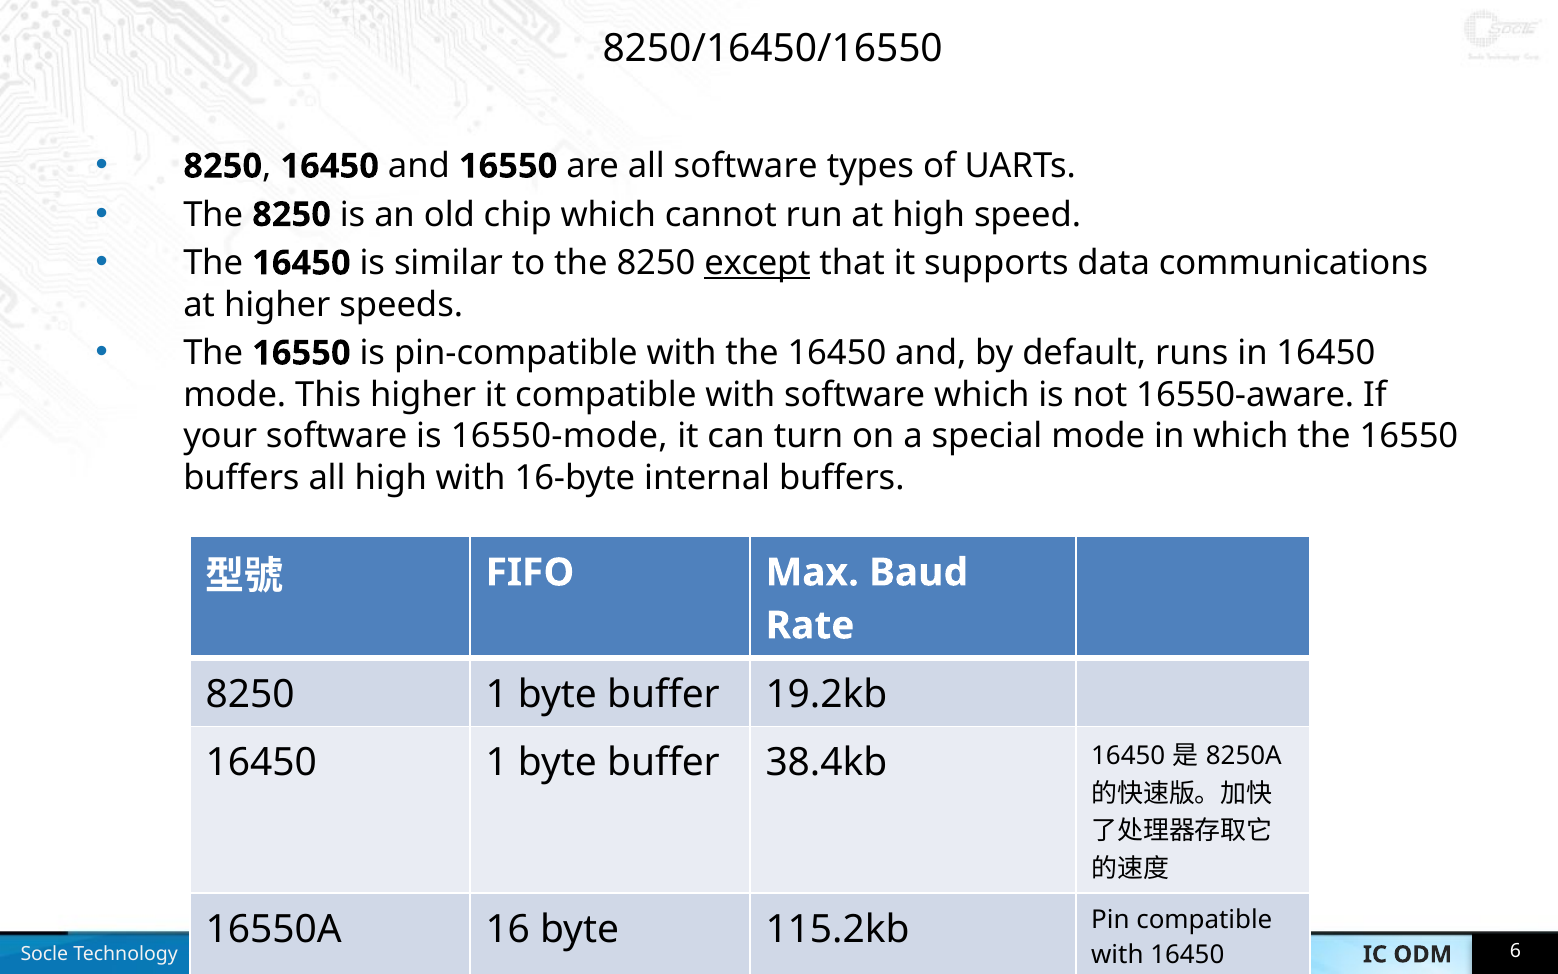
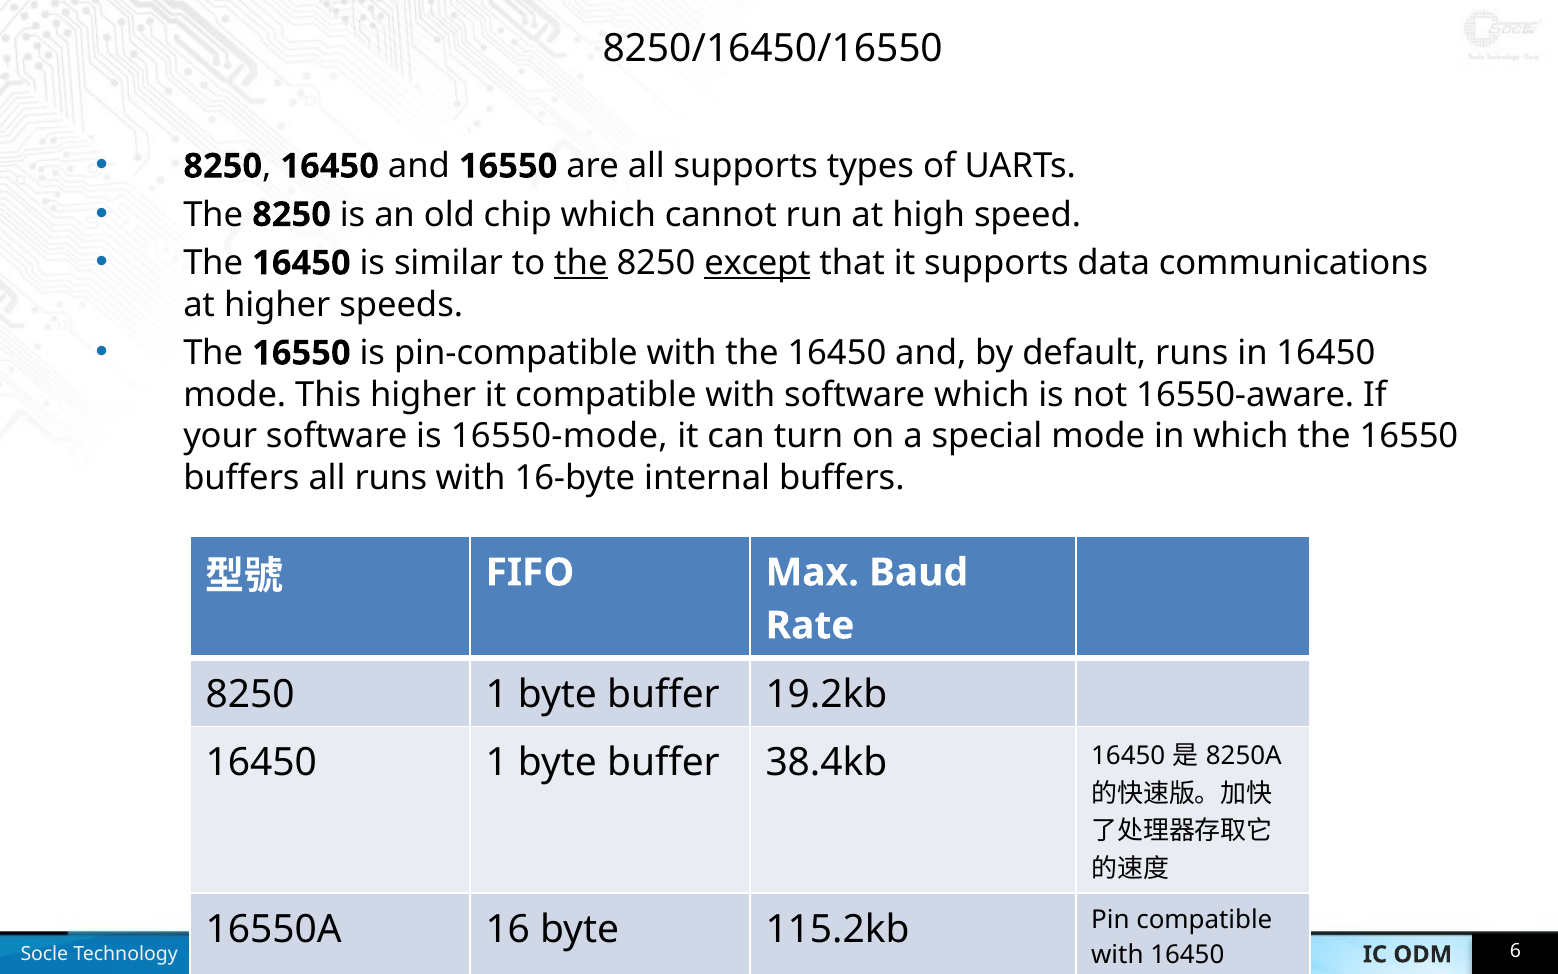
all software: software -> supports
the at (581, 263) underline: none -> present
all high: high -> runs
